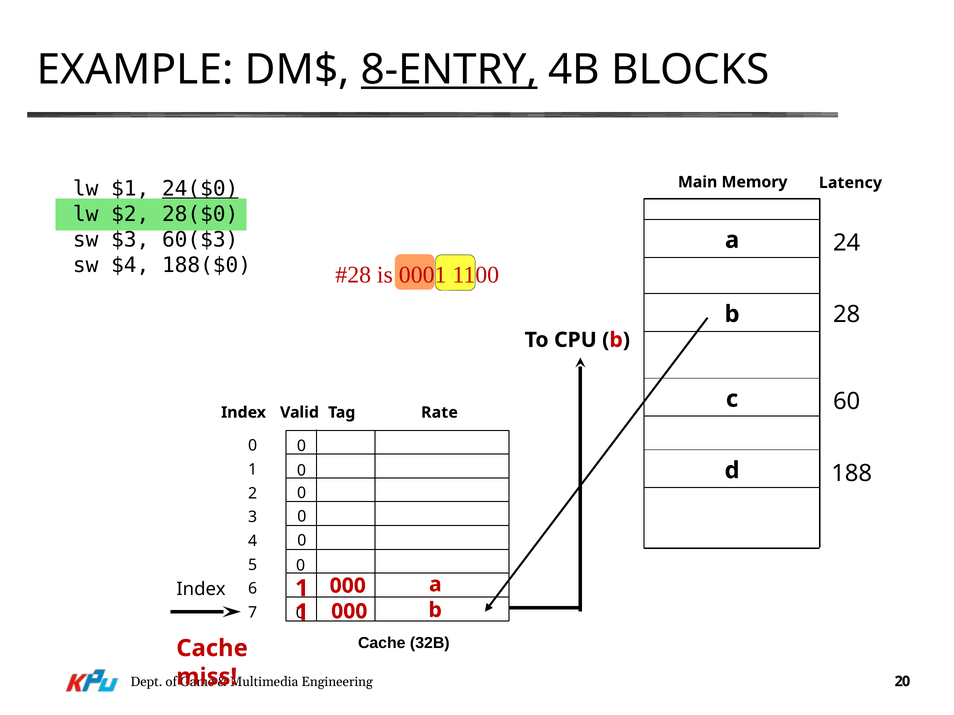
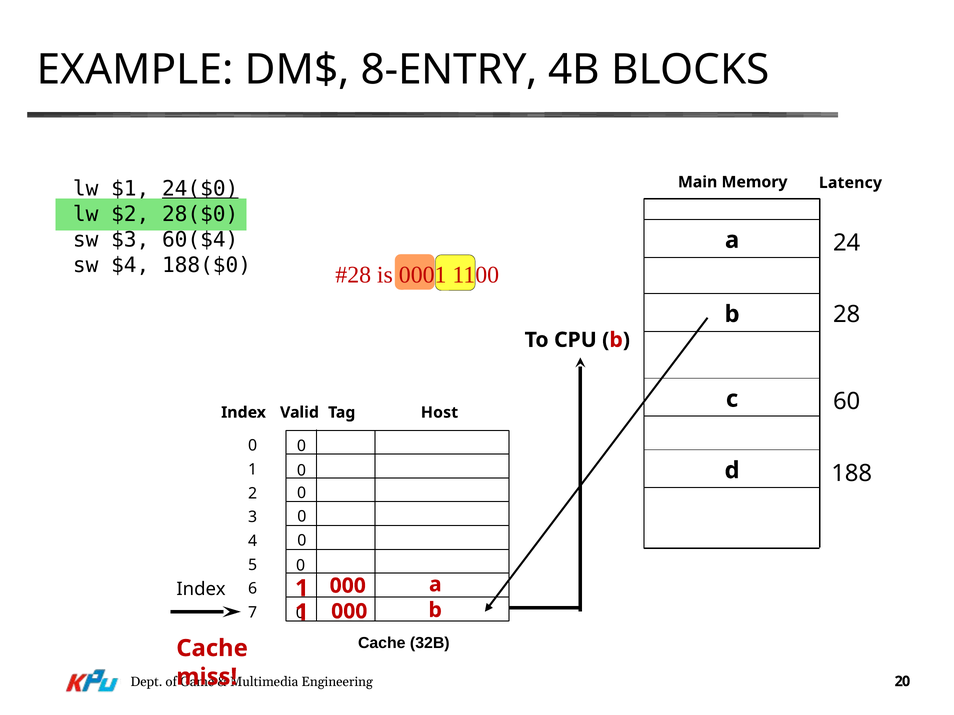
8-ENTRY underline: present -> none
60($3: 60($3 -> 60($4
Rate: Rate -> Host
